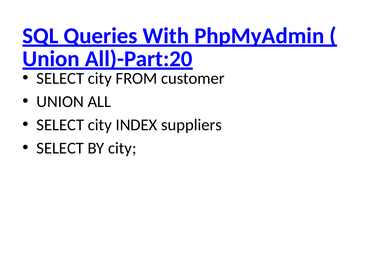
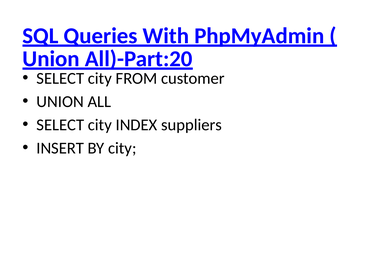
SELECT at (60, 148): SELECT -> INSERT
